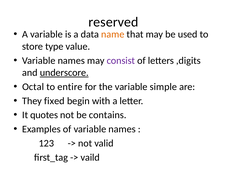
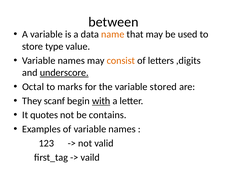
reserved: reserved -> between
consist colour: purple -> orange
entire: entire -> marks
simple: simple -> stored
fixed: fixed -> scanf
with underline: none -> present
